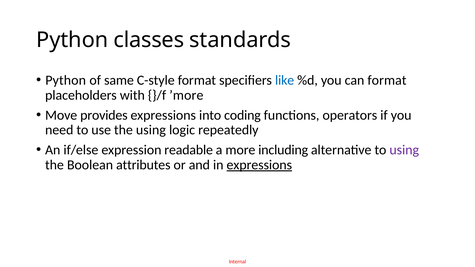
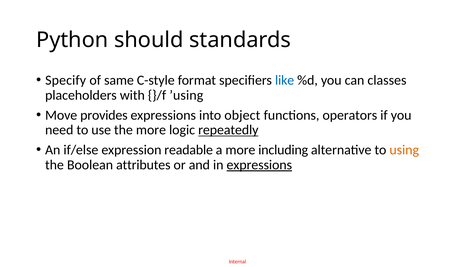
classes: classes -> should
Python at (66, 80): Python -> Specify
can format: format -> classes
’more: ’more -> ’using
coding: coding -> object
the using: using -> more
repeatedly underline: none -> present
using at (404, 150) colour: purple -> orange
